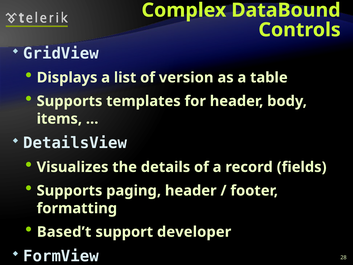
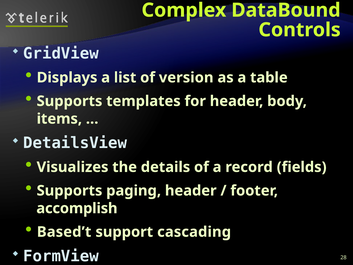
formatting: formatting -> accomplish
developer: developer -> cascading
